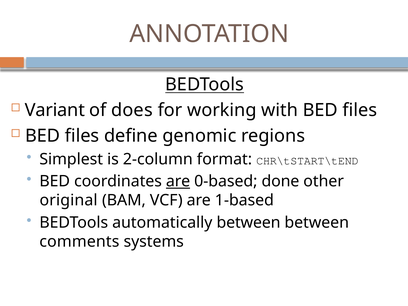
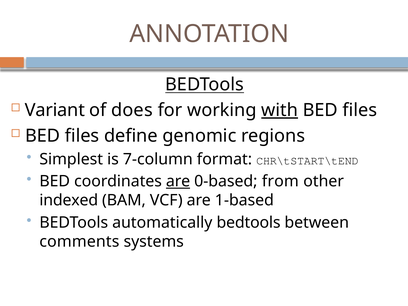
with underline: none -> present
2-column: 2-column -> 7-column
done: done -> from
original: original -> indexed
automatically between: between -> bedtools
